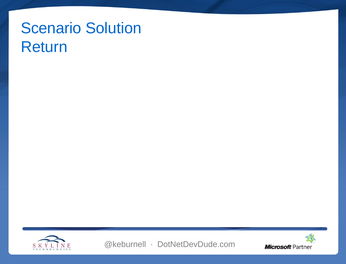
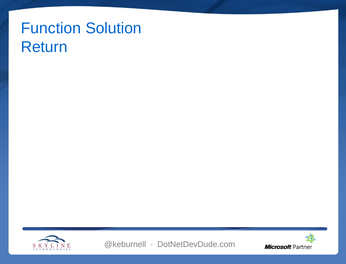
Scenario: Scenario -> Function
